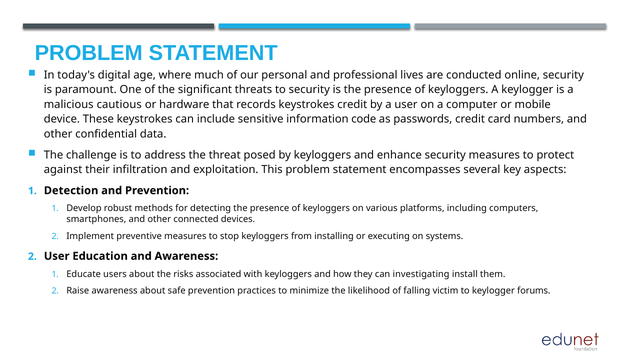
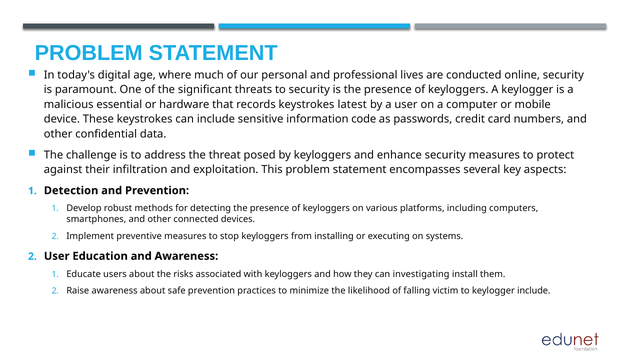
cautious: cautious -> essential
keystrokes credit: credit -> latest
keylogger forums: forums -> include
